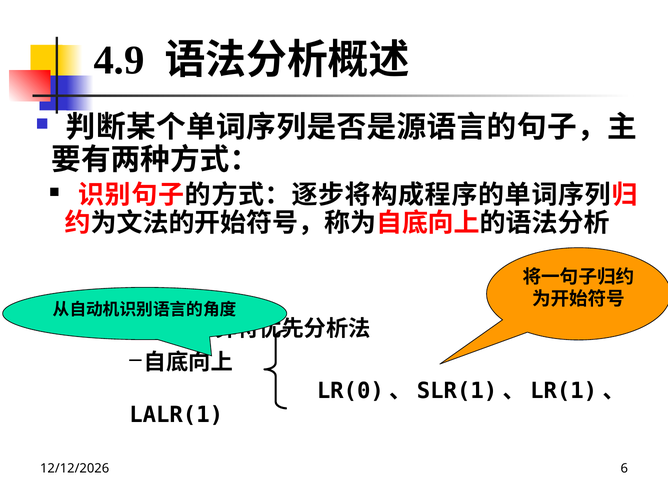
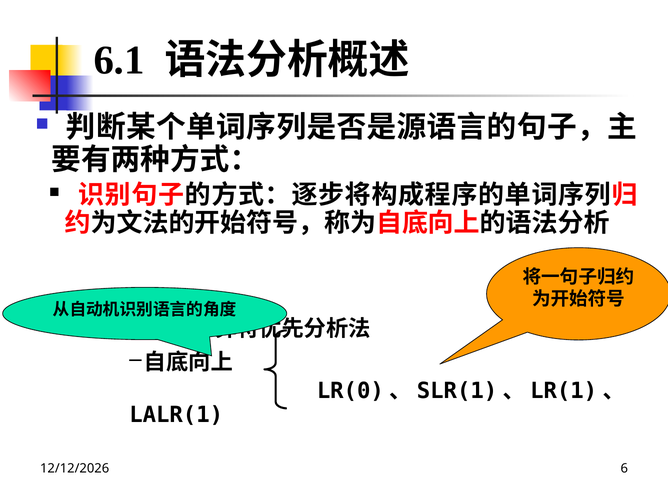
4.9: 4.9 -> 6.1
